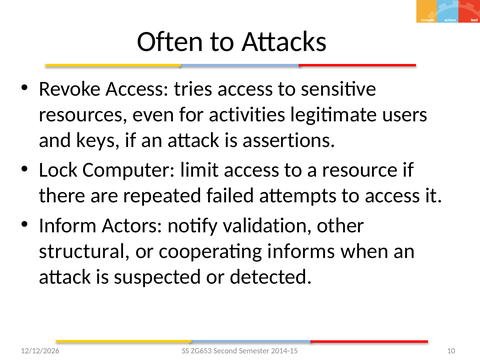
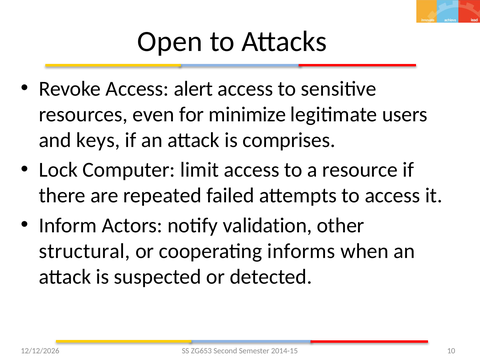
Often: Often -> Open
tries: tries -> alert
activities: activities -> minimize
assertions: assertions -> comprises
